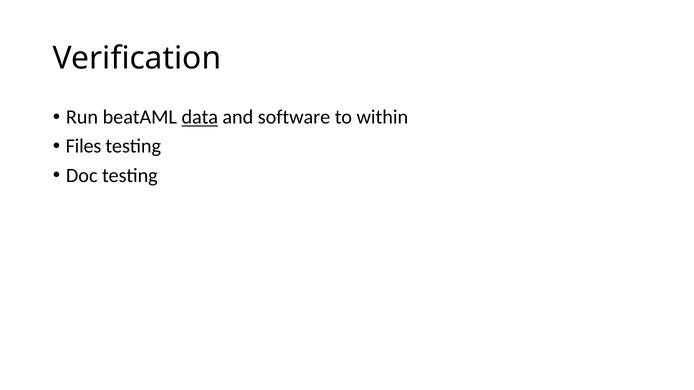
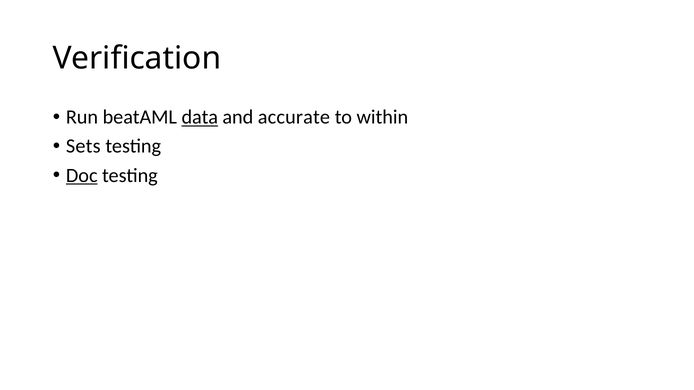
software: software -> accurate
Files: Files -> Sets
Doc underline: none -> present
